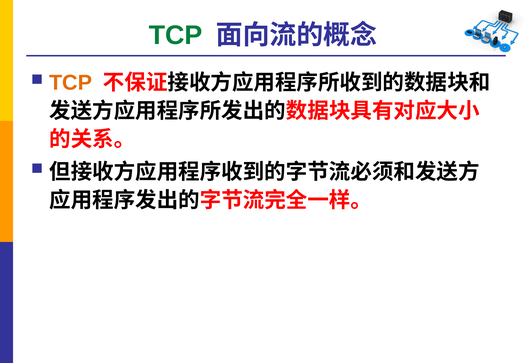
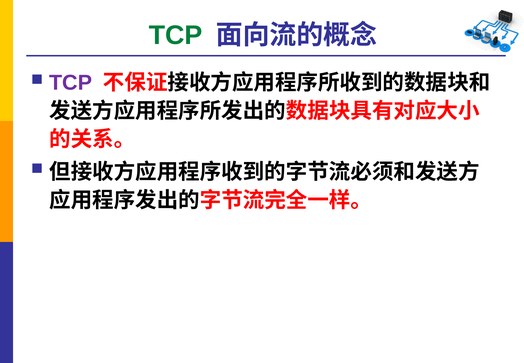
TCP at (71, 83) colour: orange -> purple
